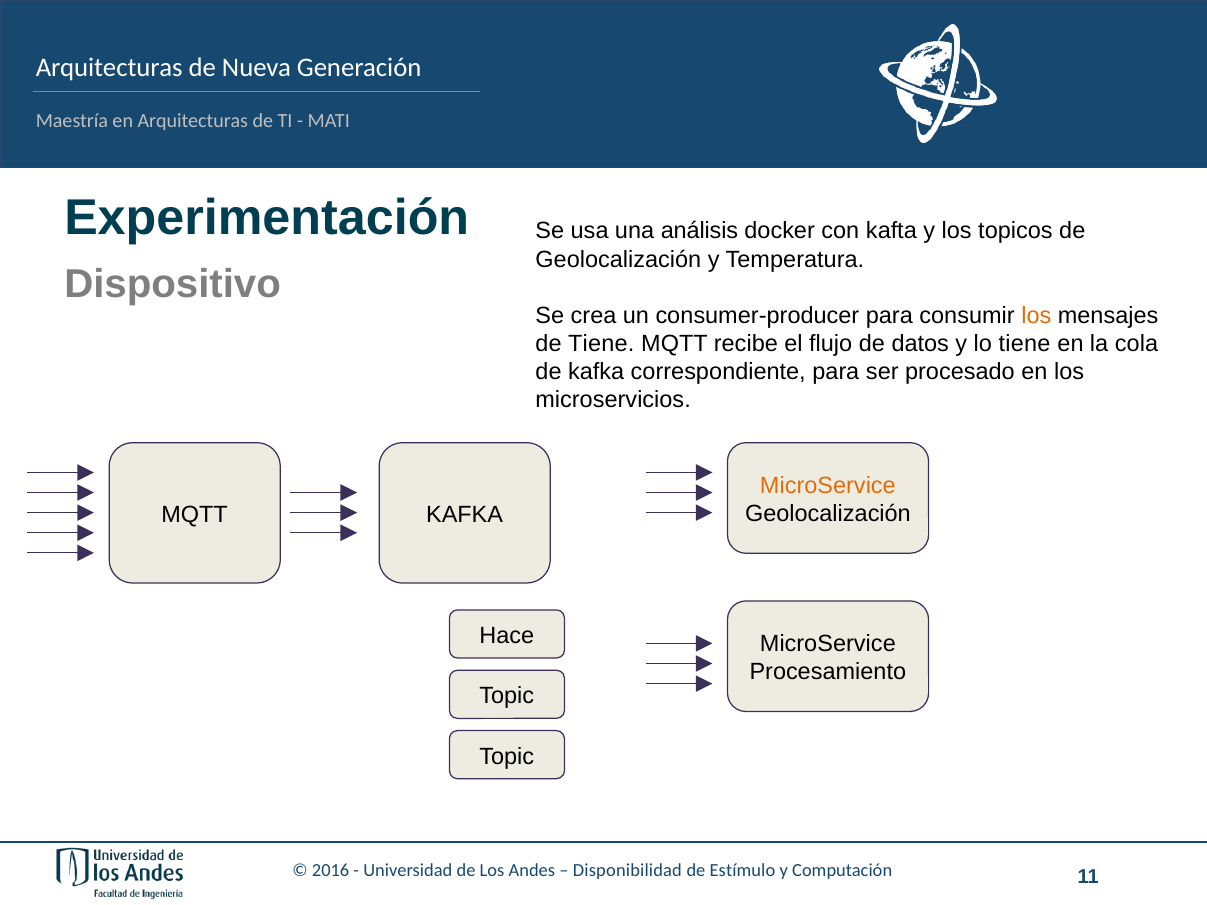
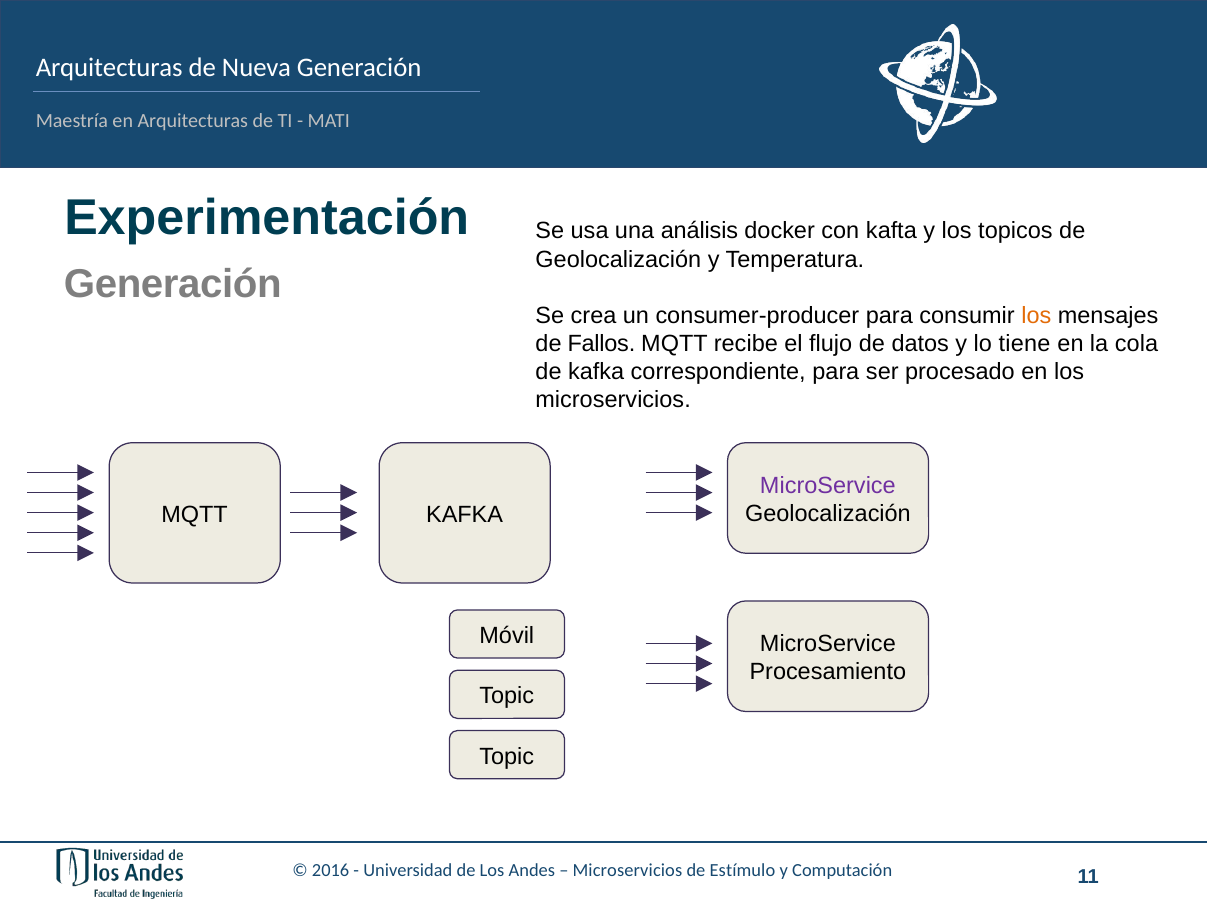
Dispositivo at (173, 284): Dispositivo -> Generación
de Tiene: Tiene -> Fallos
MicroService at (828, 486) colour: orange -> purple
Hace: Hace -> Móvil
Disponibilidad at (627, 870): Disponibilidad -> Microservicios
